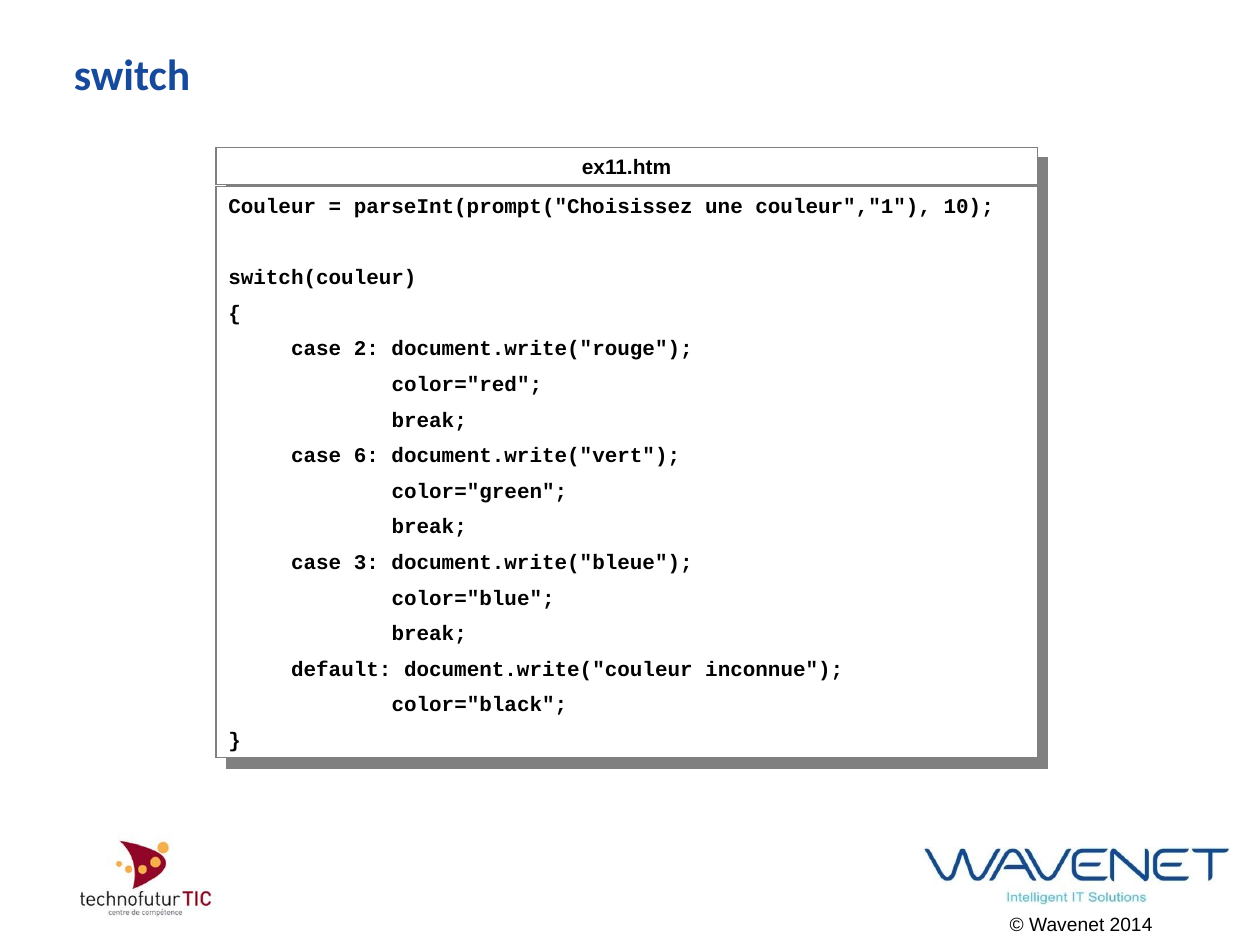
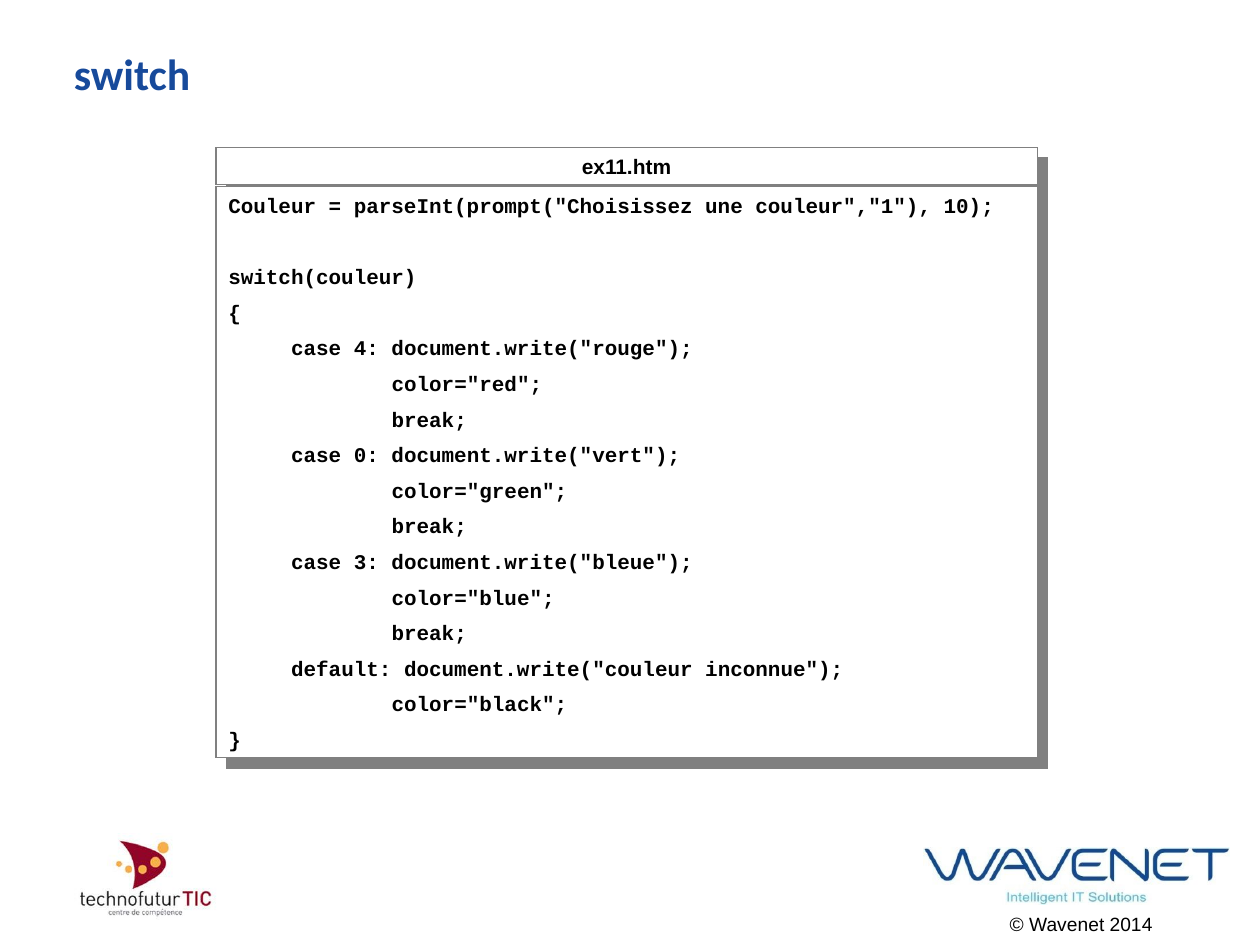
2 at (366, 349): 2 -> 4
6: 6 -> 0
